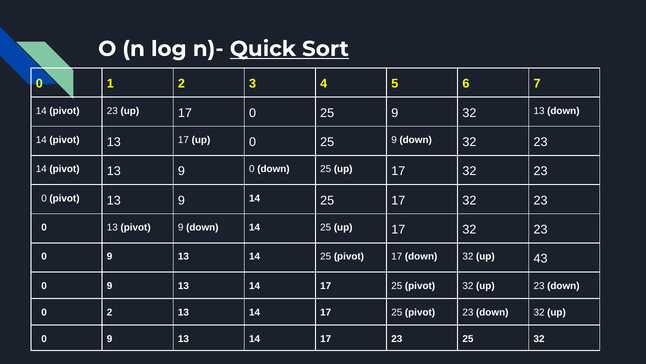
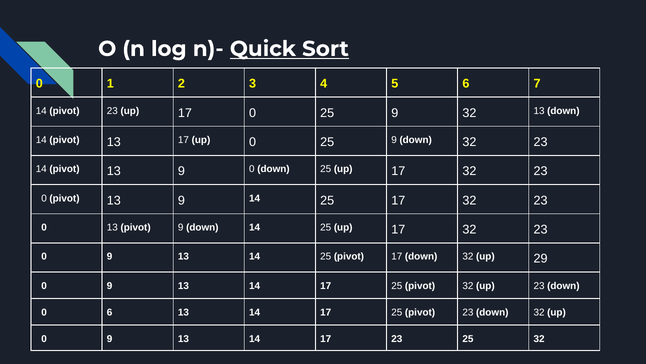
43: 43 -> 29
0 2: 2 -> 6
